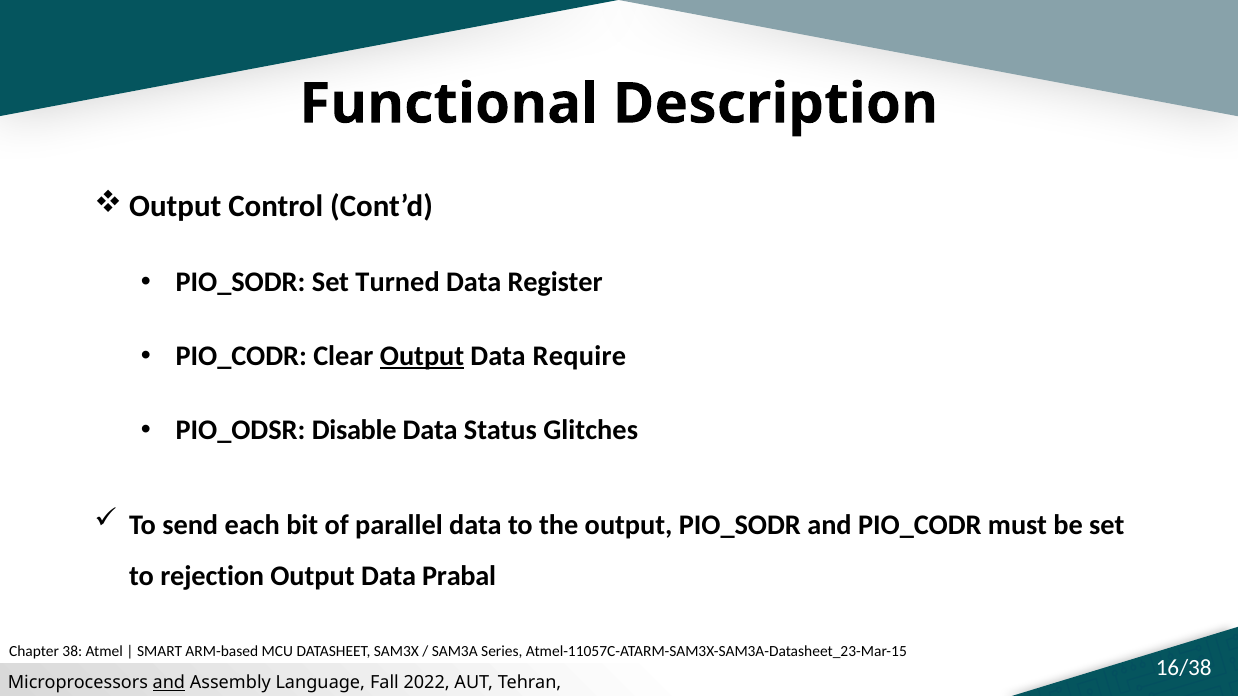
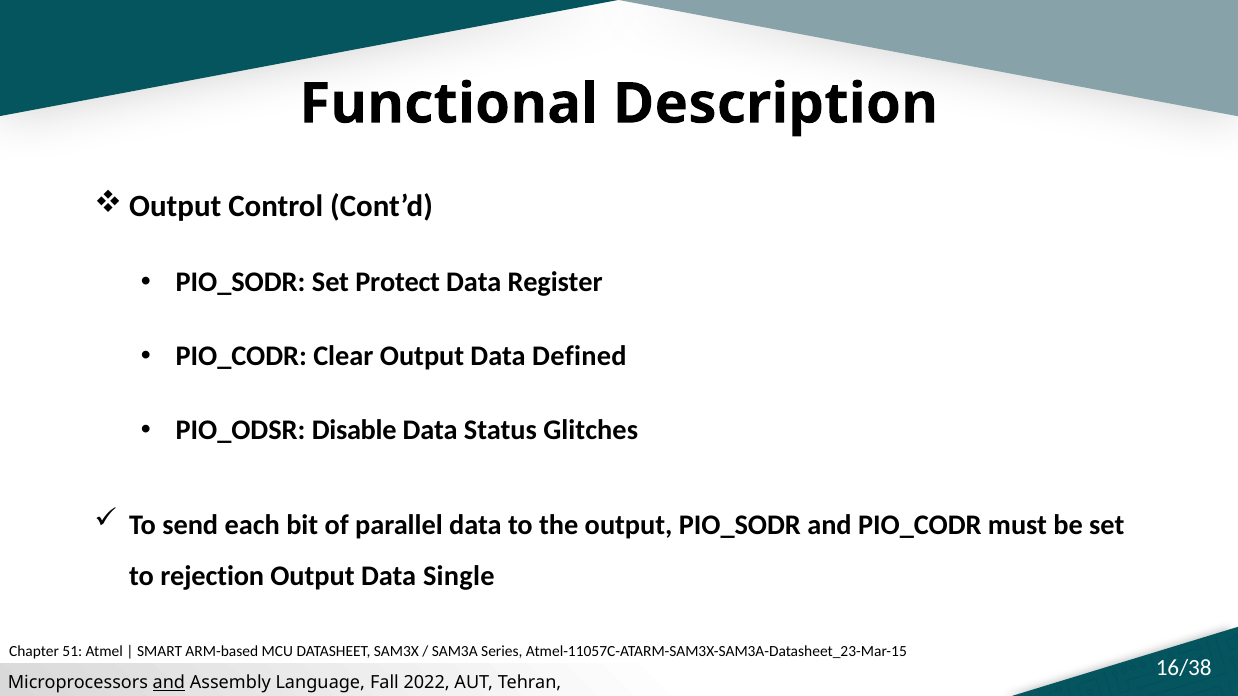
Turned: Turned -> Protect
Output at (422, 356) underline: present -> none
Require: Require -> Defined
Prabal: Prabal -> Single
38: 38 -> 51
